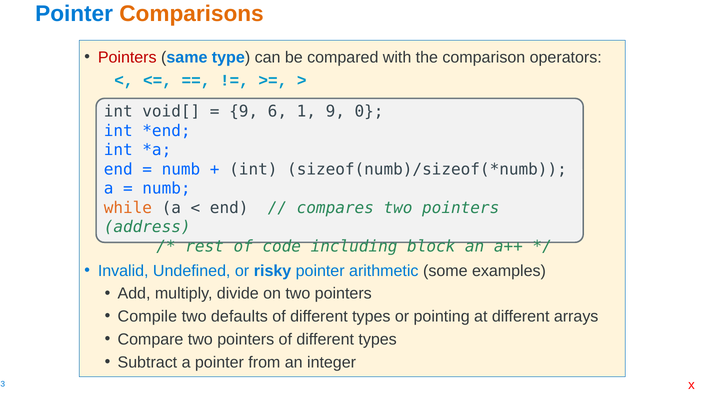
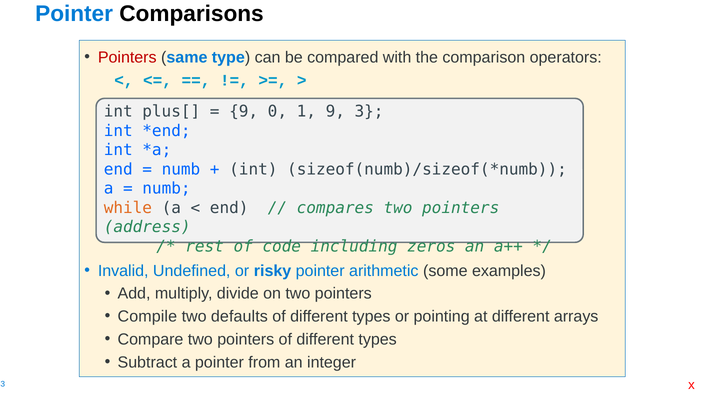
Comparisons colour: orange -> black
void[: void[ -> plus[
6: 6 -> 0
0: 0 -> 3
block: block -> zeros
